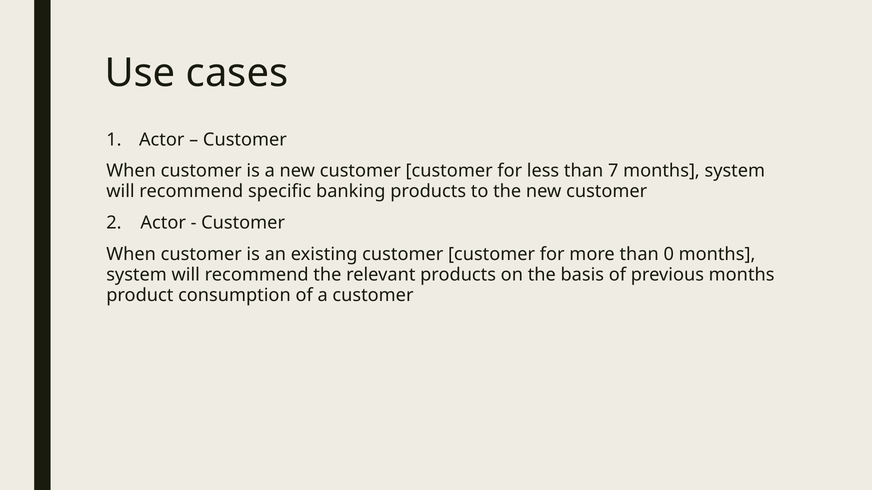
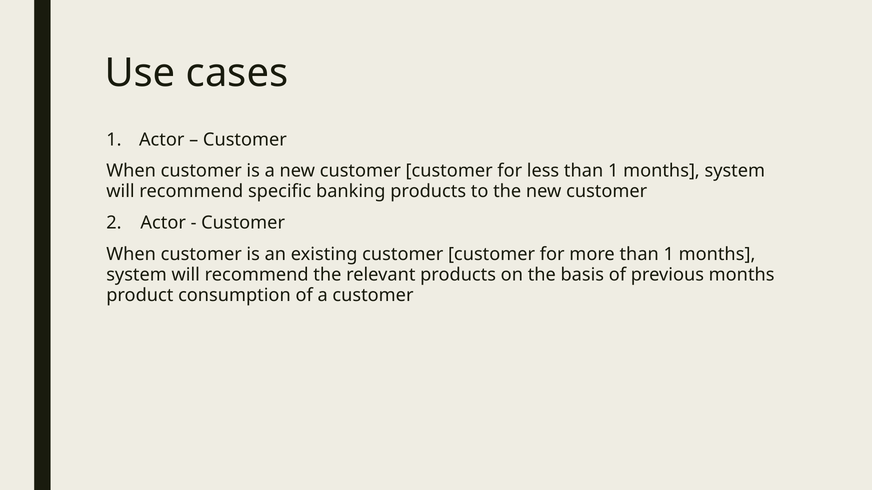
less than 7: 7 -> 1
more than 0: 0 -> 1
